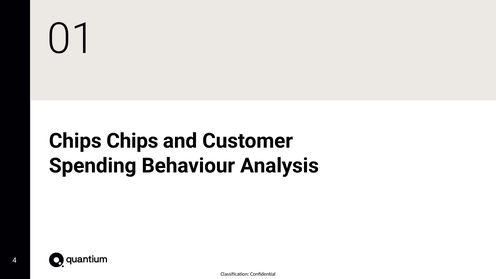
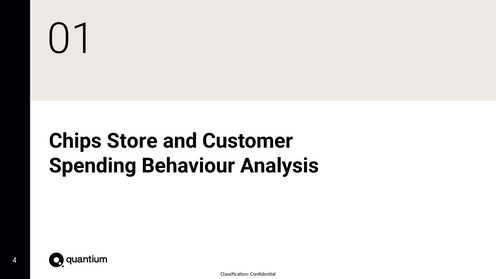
Chips Chips: Chips -> Store
